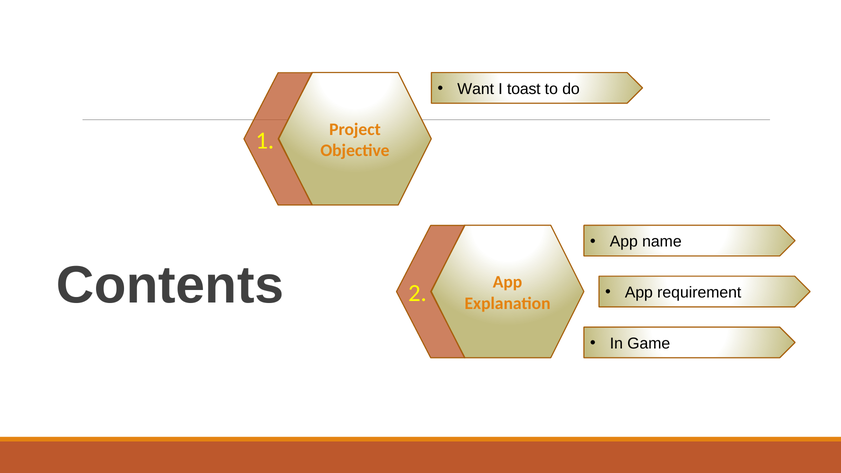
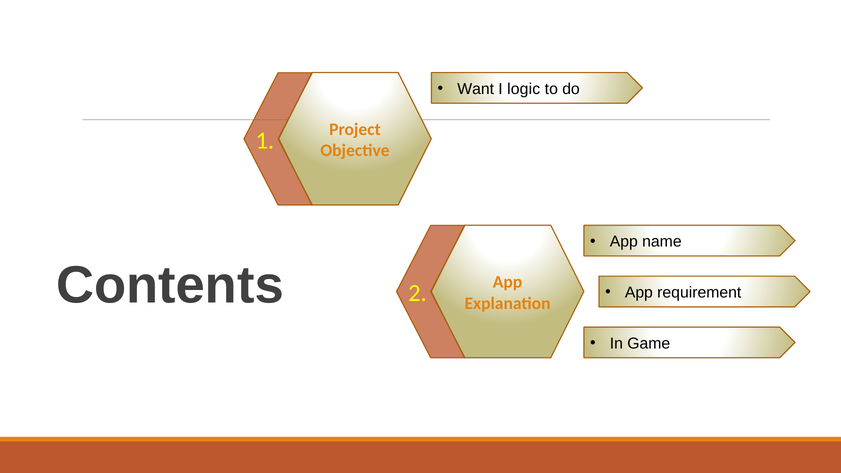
toast: toast -> logic
